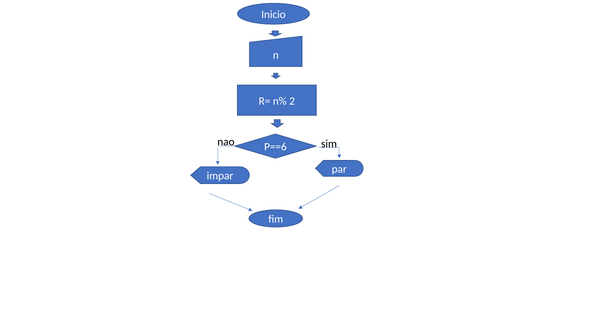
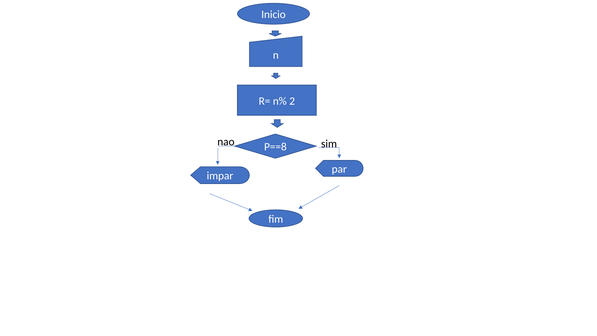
P==6: P==6 -> P==8
